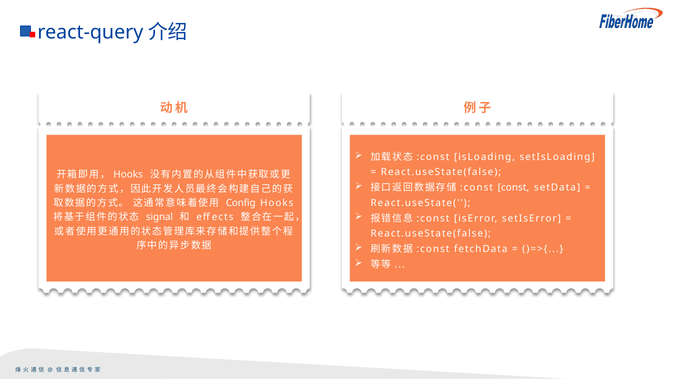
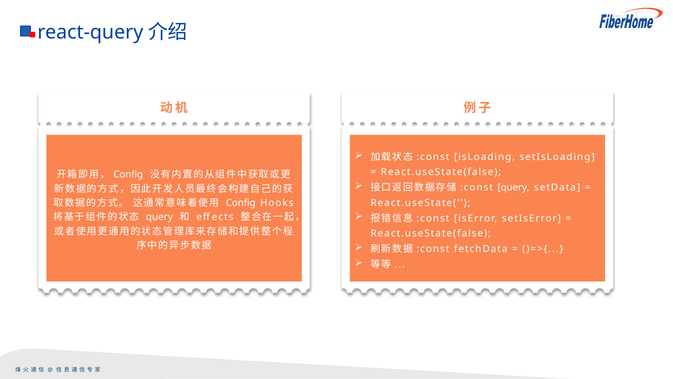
Hooks at (128, 174): Hooks -> Config
const at (513, 187): const -> query
signal at (159, 217): signal -> query
